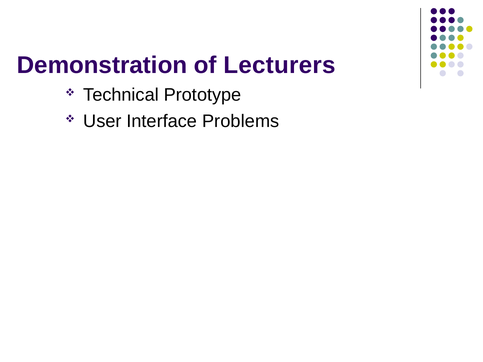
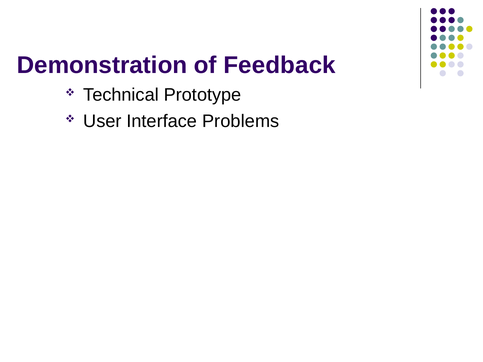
Lecturers: Lecturers -> Feedback
